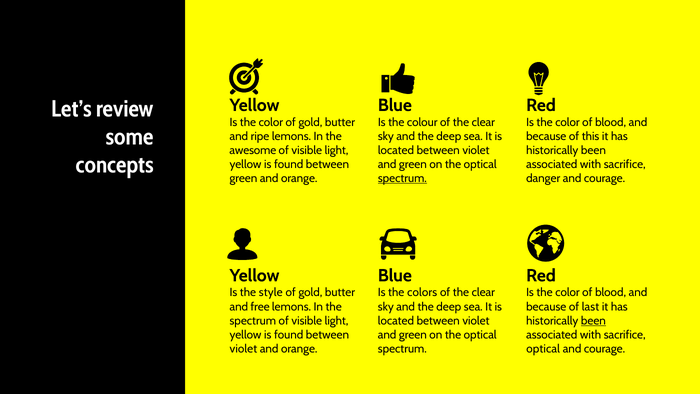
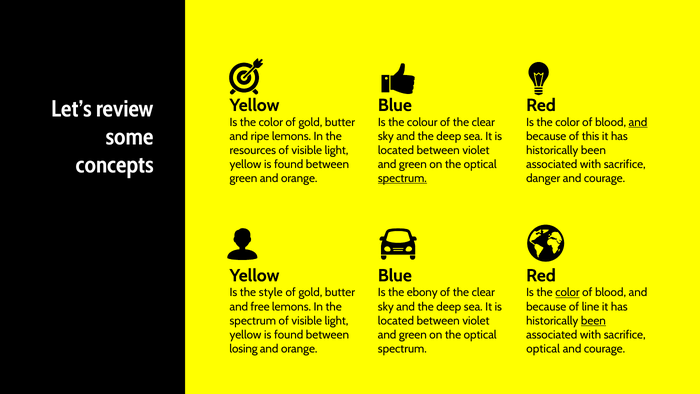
and at (638, 122) underline: none -> present
awesome: awesome -> resources
colors: colors -> ebony
color at (567, 292) underline: none -> present
last: last -> line
violet at (243, 348): violet -> losing
